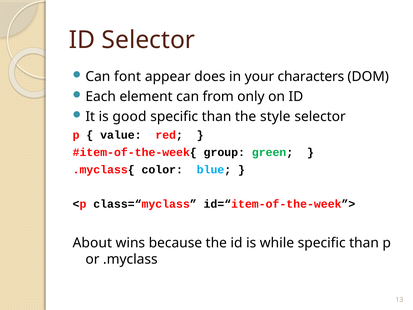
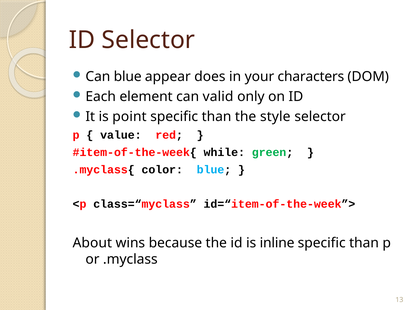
Can font: font -> blue
from: from -> valid
good: good -> point
group: group -> while
while: while -> inline
